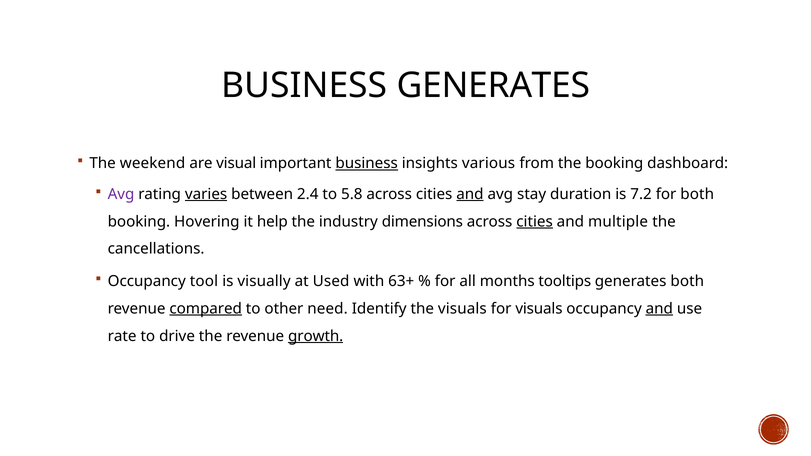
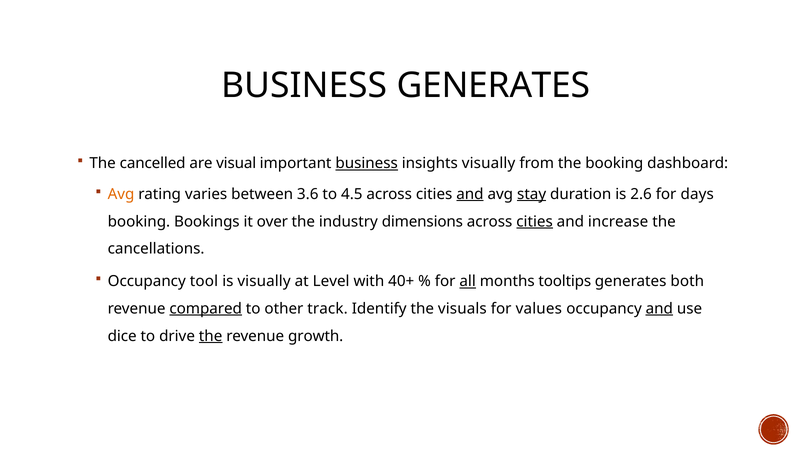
weekend: weekend -> cancelled
insights various: various -> visually
Avg at (121, 194) colour: purple -> orange
varies underline: present -> none
2.4: 2.4 -> 3.6
5.8: 5.8 -> 4.5
stay underline: none -> present
7.2: 7.2 -> 2.6
for both: both -> days
Hovering: Hovering -> Bookings
help: help -> over
multiple: multiple -> increase
Used: Used -> Level
63+: 63+ -> 40+
all underline: none -> present
need: need -> track
for visuals: visuals -> values
rate: rate -> dice
the at (211, 336) underline: none -> present
growth underline: present -> none
